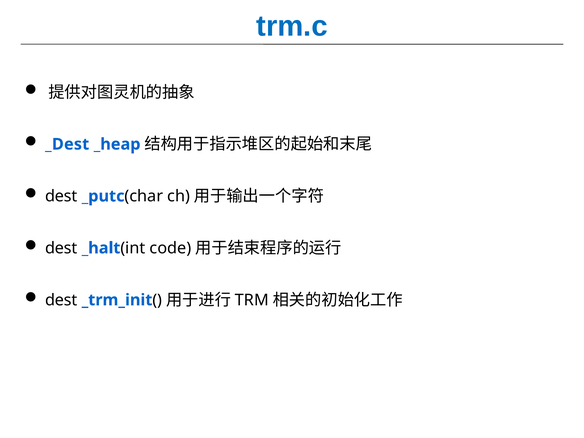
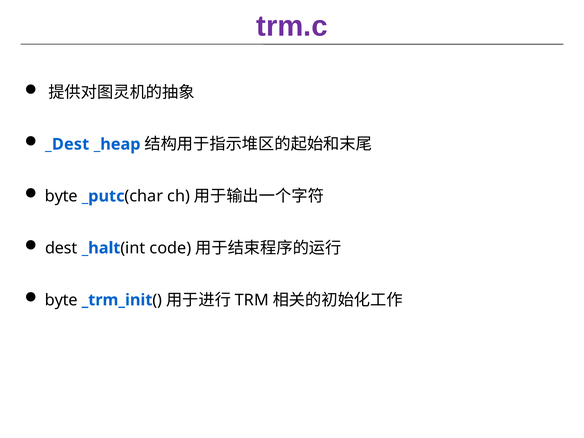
trm.c colour: blue -> purple
dest at (61, 196): dest -> byte
dest at (61, 300): dest -> byte
